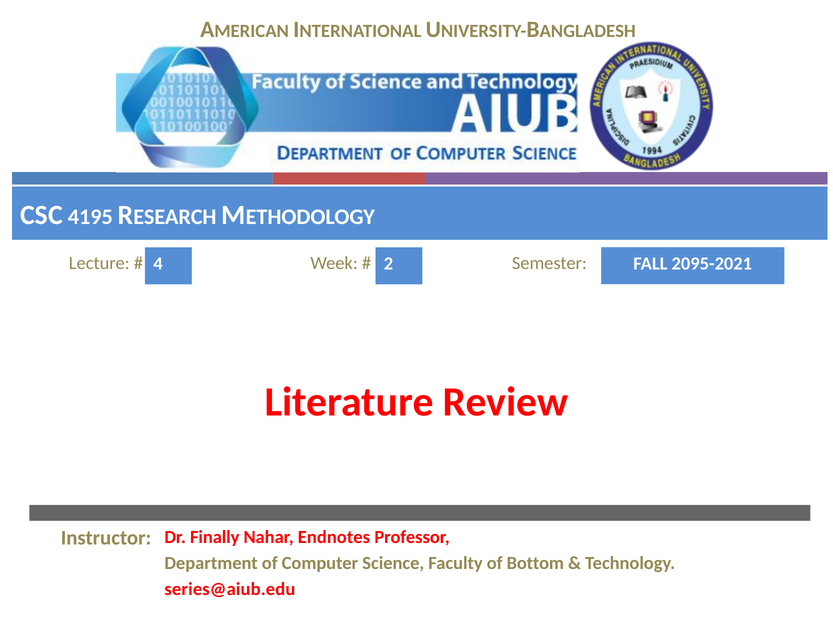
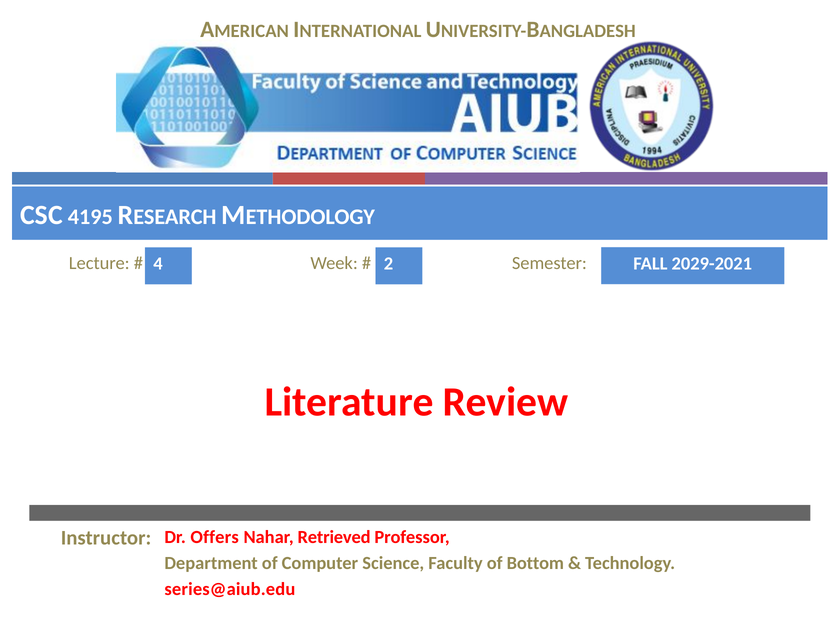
2095-2021: 2095-2021 -> 2029-2021
Finally: Finally -> Offers
Endnotes: Endnotes -> Retrieved
